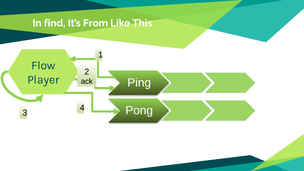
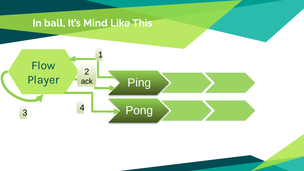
find: find -> ball
From: From -> Mind
